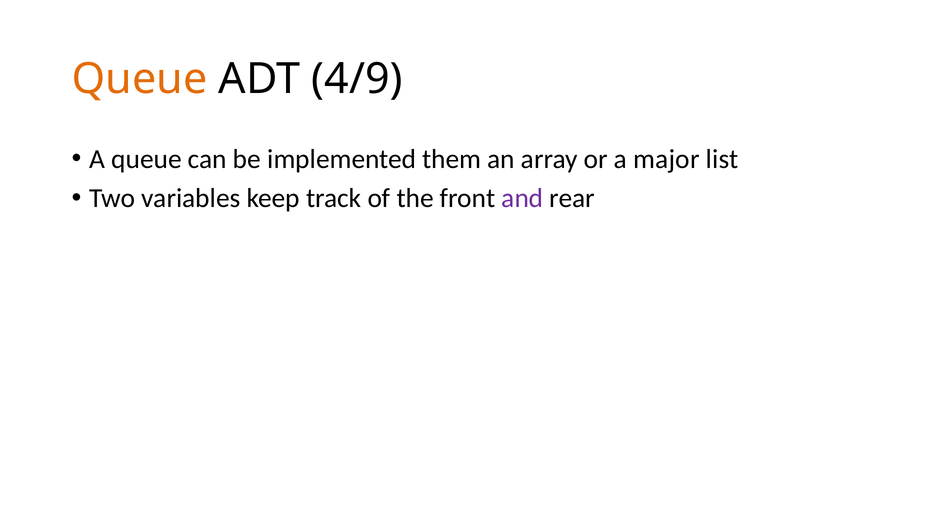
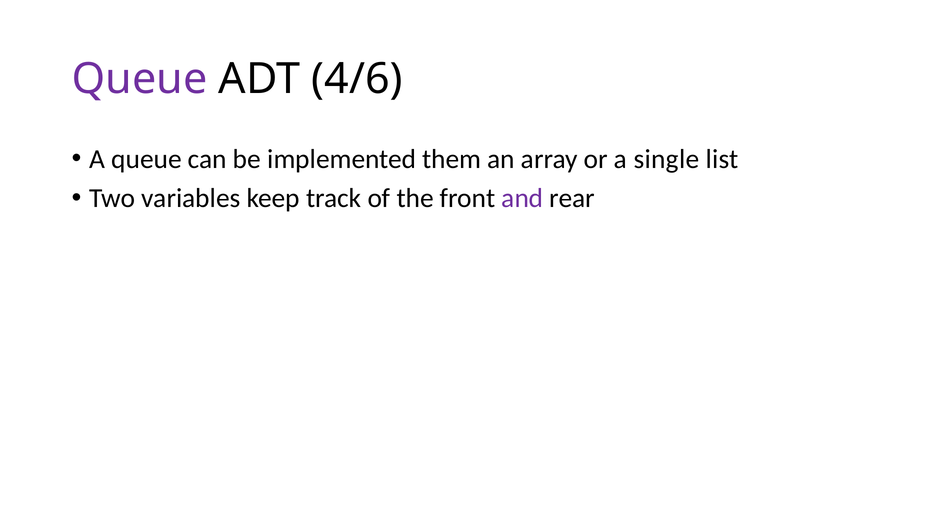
Queue at (140, 79) colour: orange -> purple
4/9: 4/9 -> 4/6
major: major -> single
